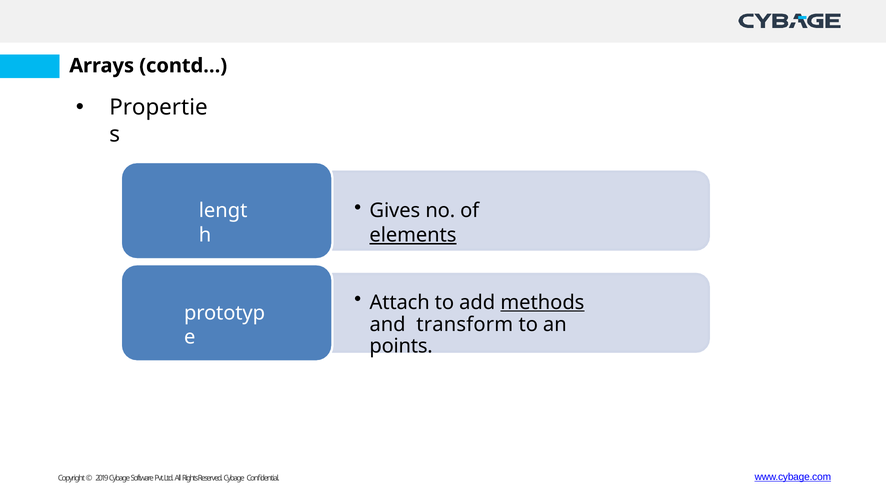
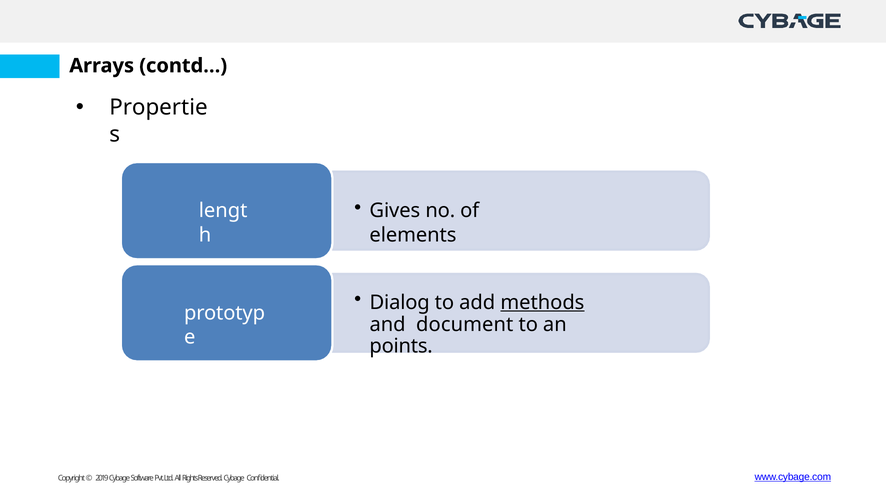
elements underline: present -> none
Attach: Attach -> Dialog
transform: transform -> document
